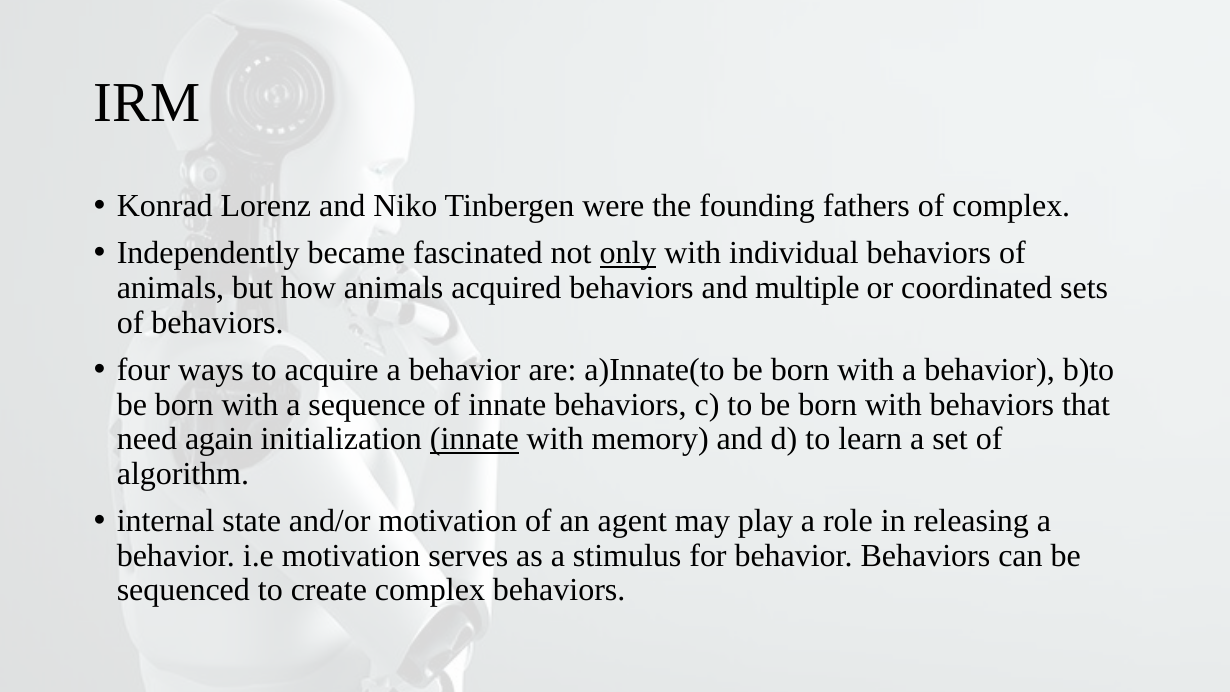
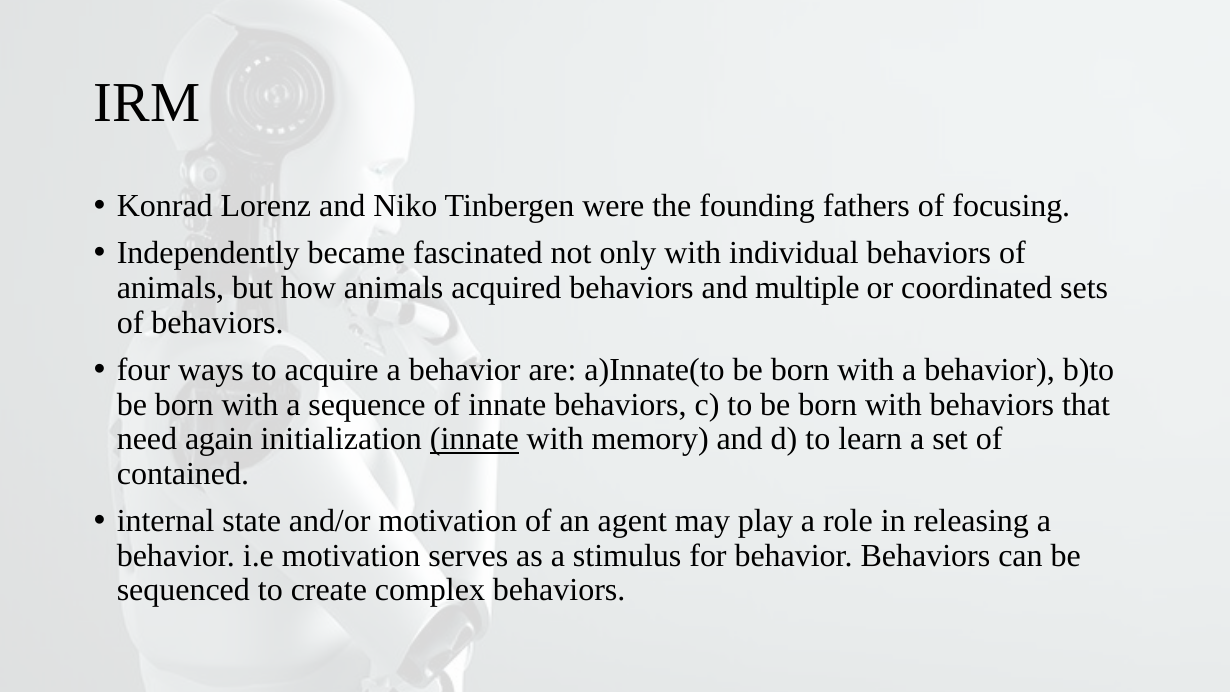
of complex: complex -> focusing
only underline: present -> none
algorithm: algorithm -> contained
